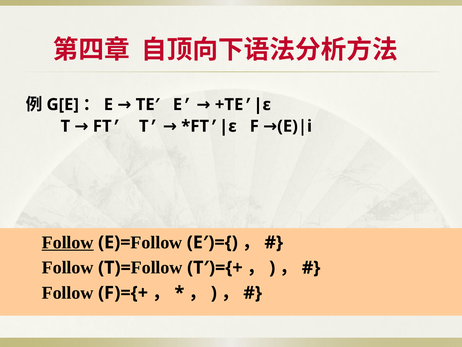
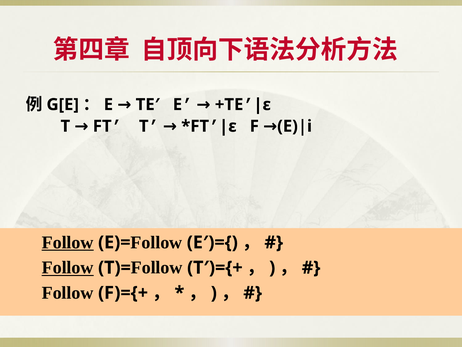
Follow at (68, 267) underline: none -> present
